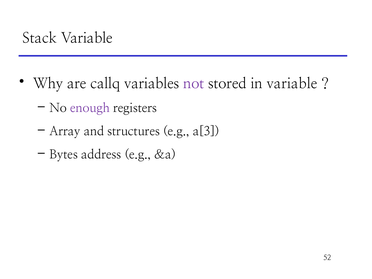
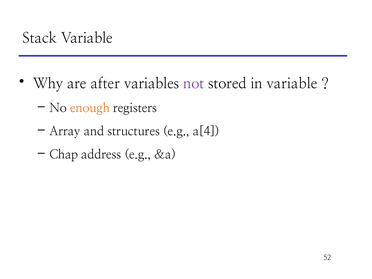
callq: callq -> after
enough colour: purple -> orange
a[3: a[3 -> a[4
Bytes: Bytes -> Chap
